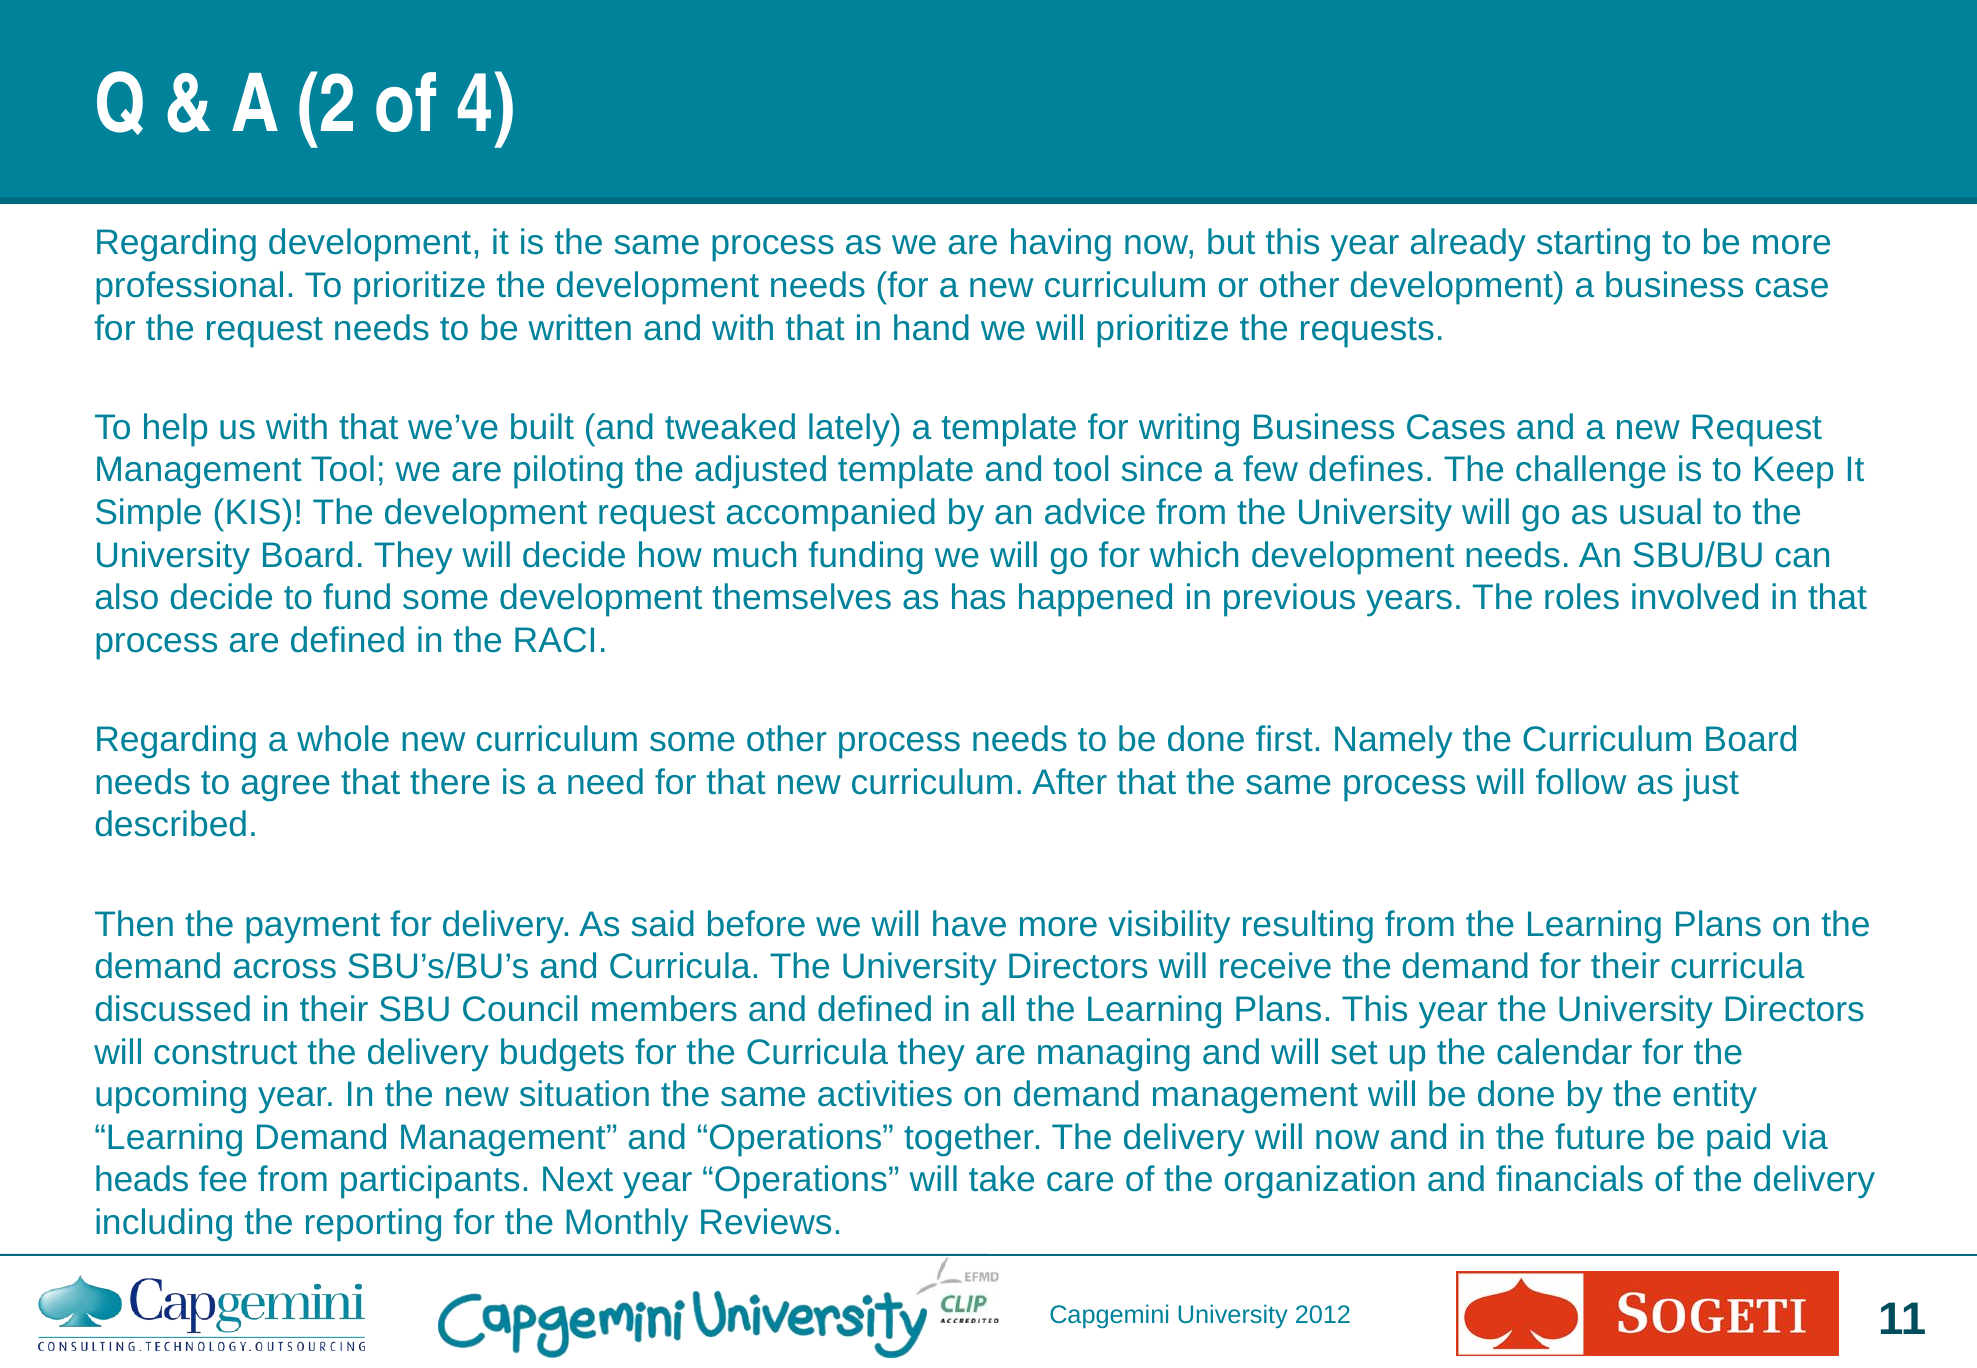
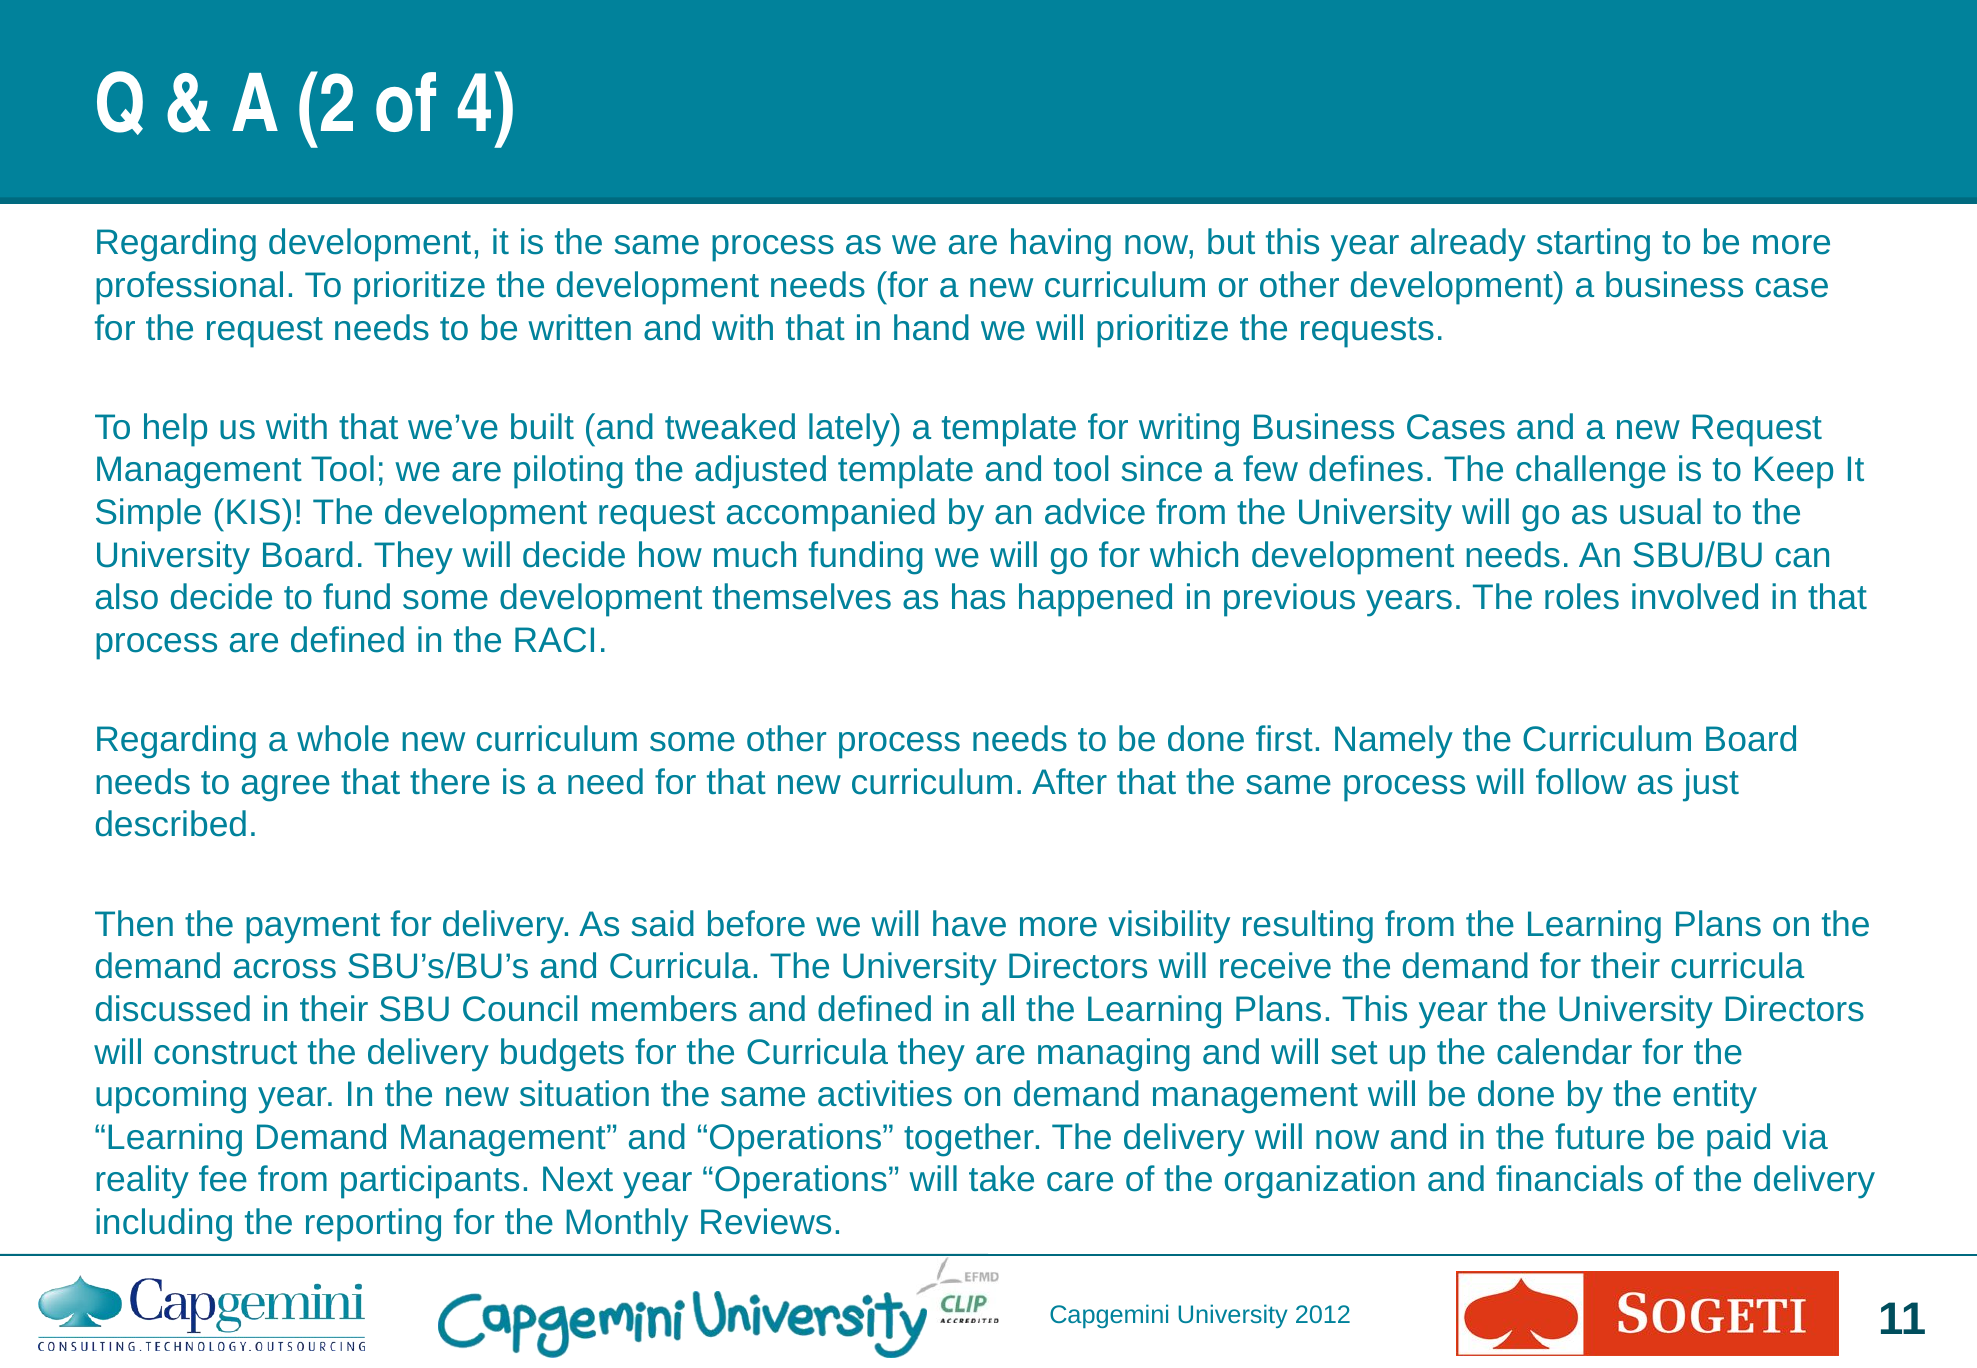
heads: heads -> reality
